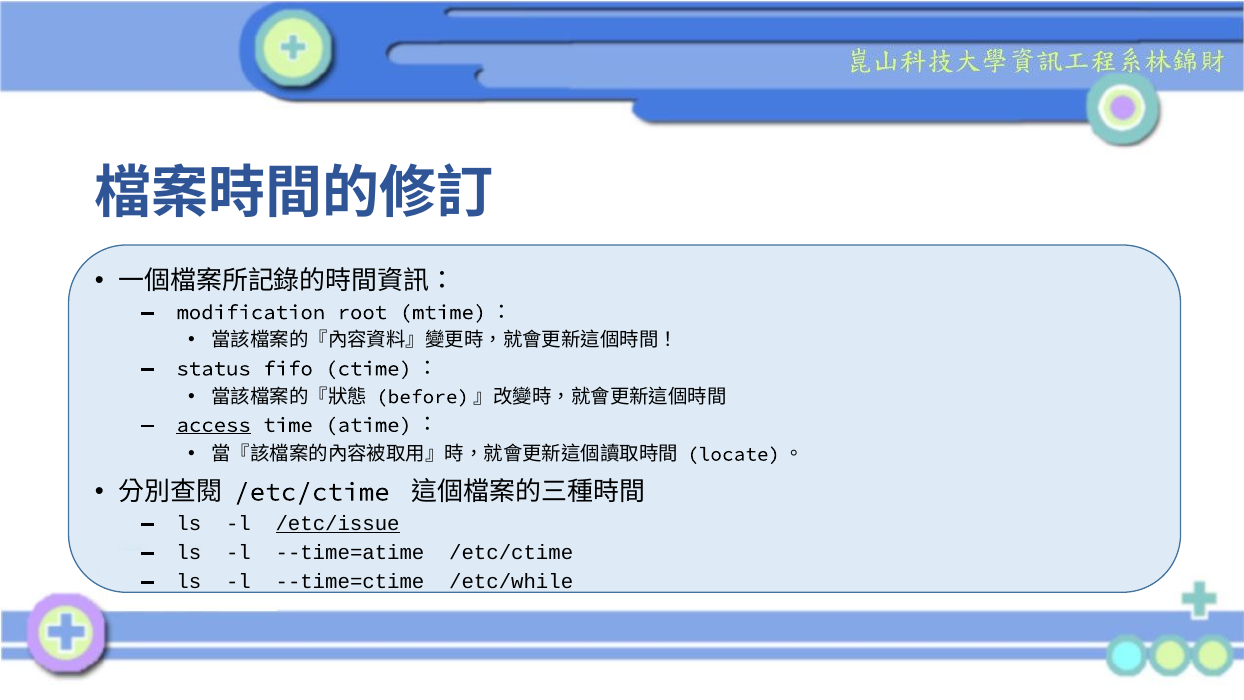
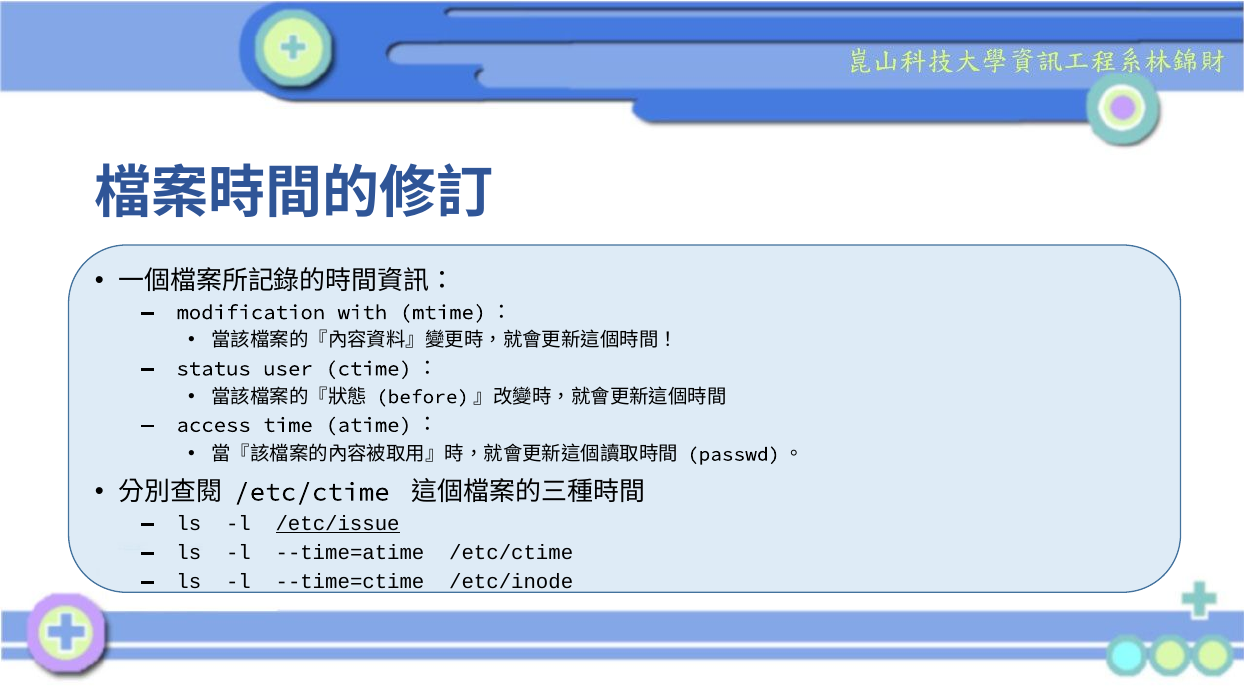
root: root -> with
fifo: fifo -> user
access underline: present -> none
locate: locate -> passwd
/etc/while: /etc/while -> /etc/inode
